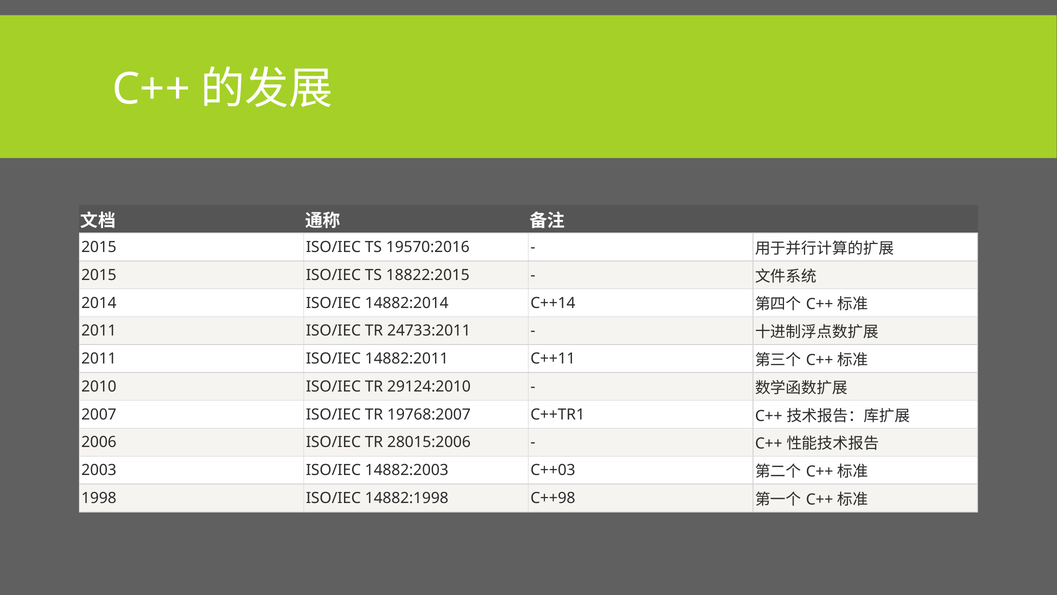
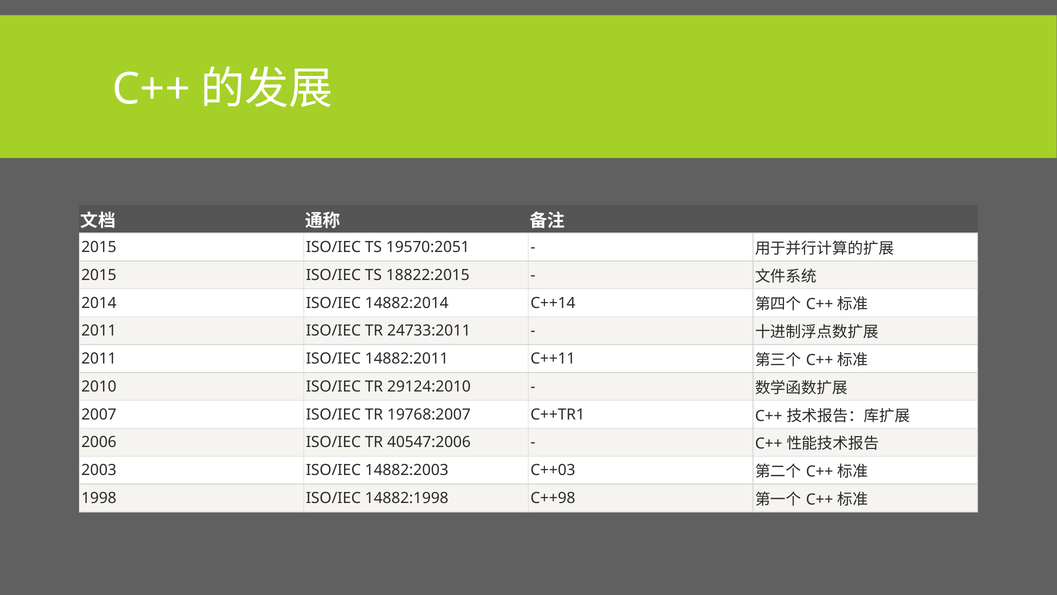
19570:2016: 19570:2016 -> 19570:2051
28015:2006: 28015:2006 -> 40547:2006
